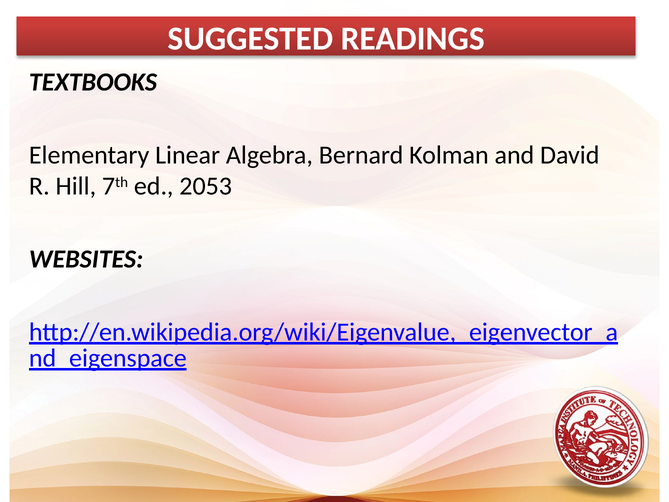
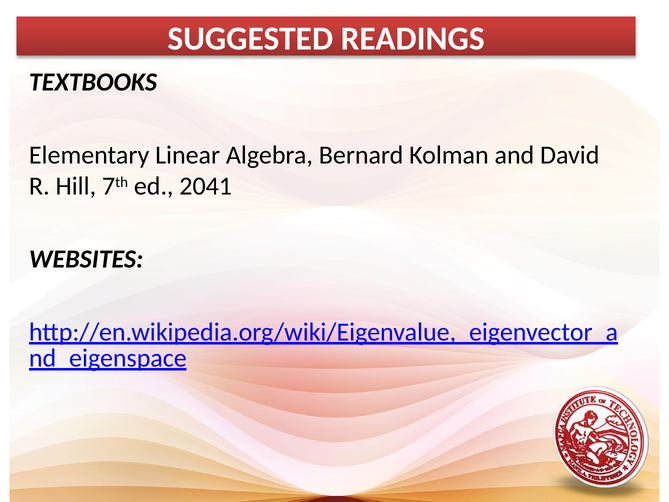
2053: 2053 -> 2041
